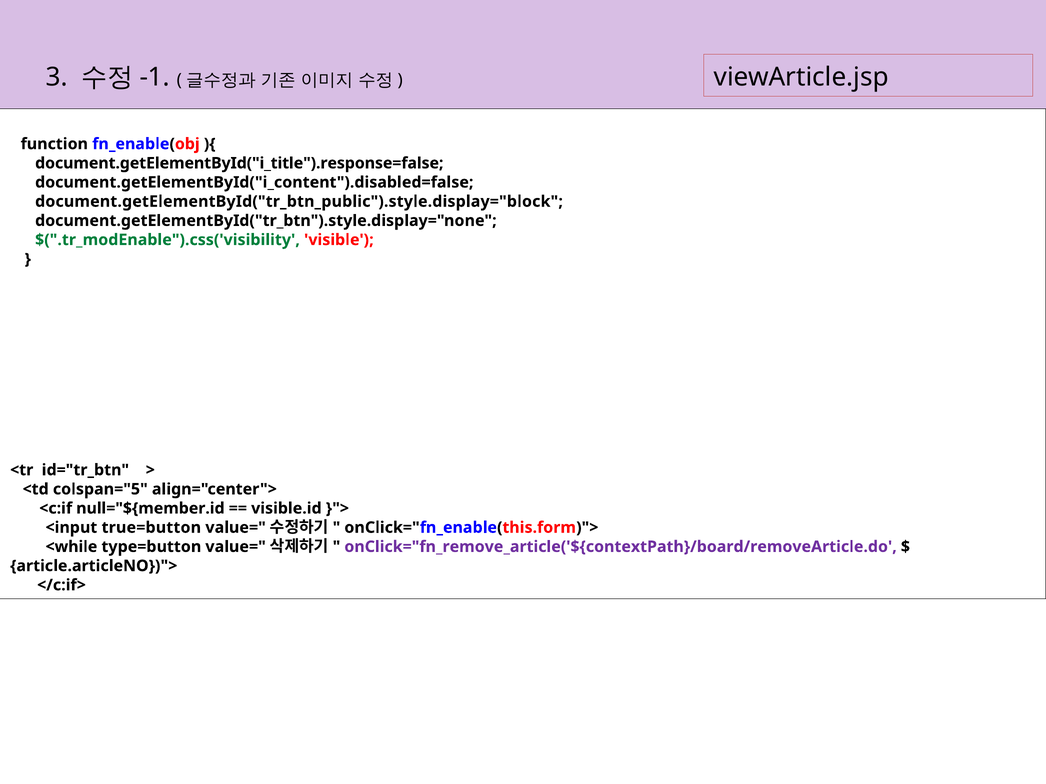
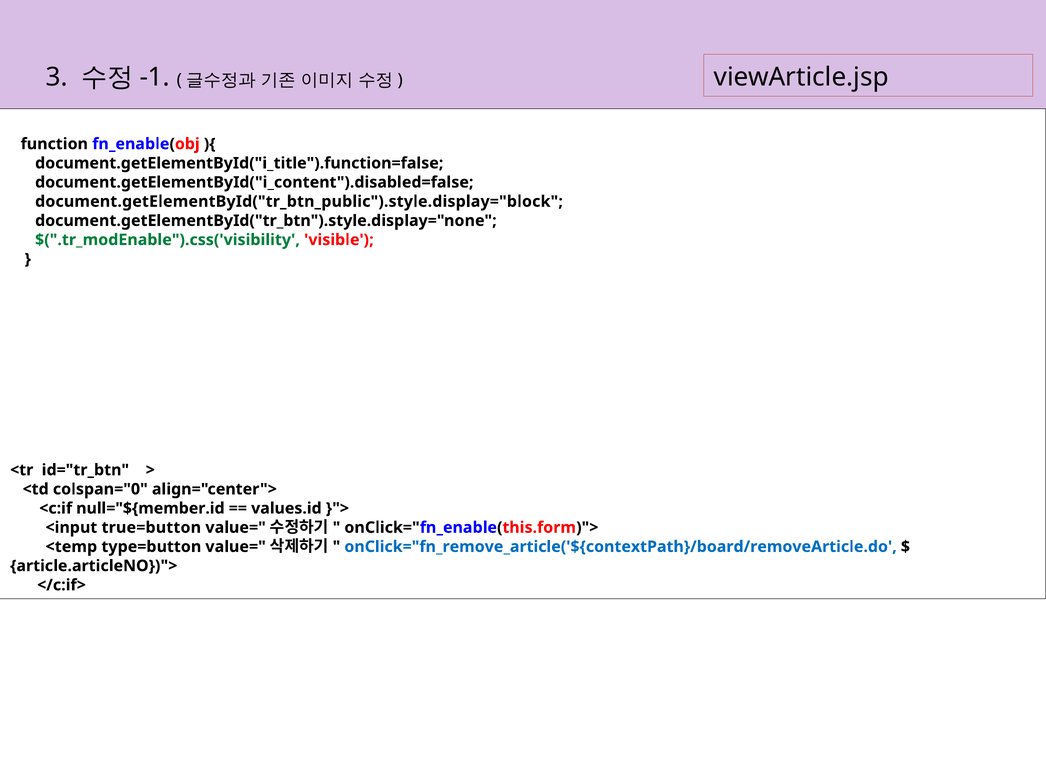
document.getElementById("i_title").response=false: document.getElementById("i_title").response=false -> document.getElementById("i_title").function=false
colspan="5: colspan="5 -> colspan="0
visible.id: visible.id -> values.id
<while: <while -> <temp
onClick="fn_remove_article('${contextPath}/board/removeArticle.do colour: purple -> blue
